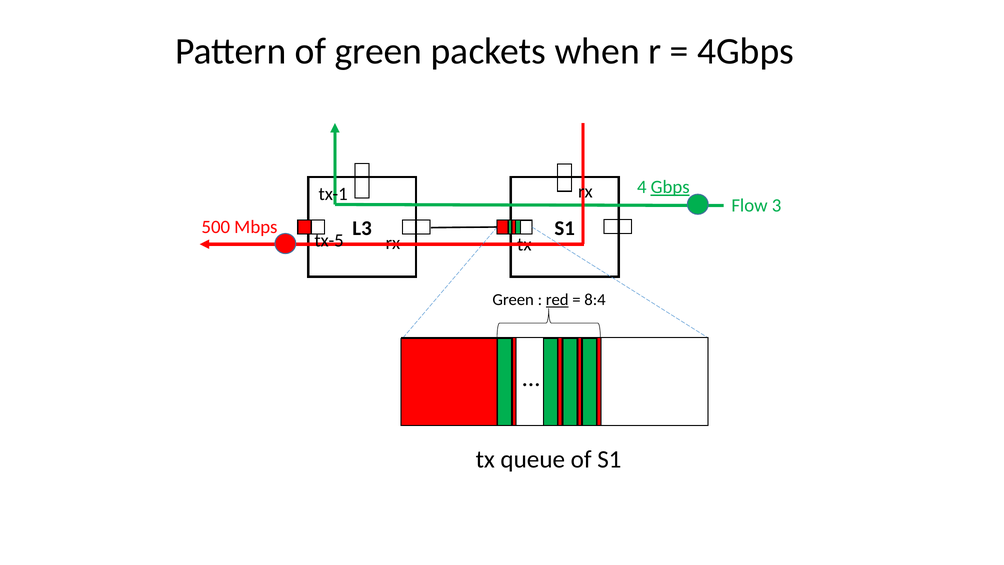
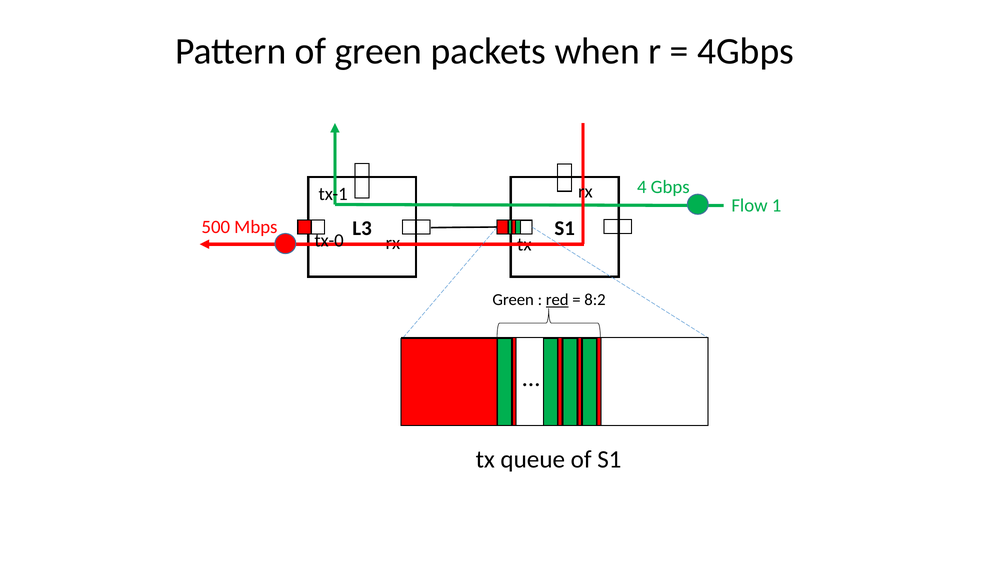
Gbps underline: present -> none
3: 3 -> 1
tx-5: tx-5 -> tx-0
8:4: 8:4 -> 8:2
